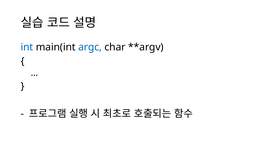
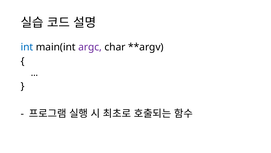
argc colour: blue -> purple
